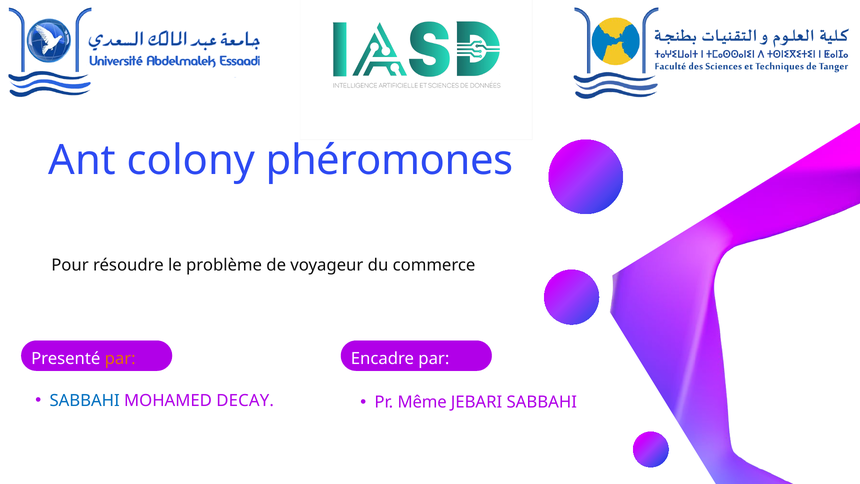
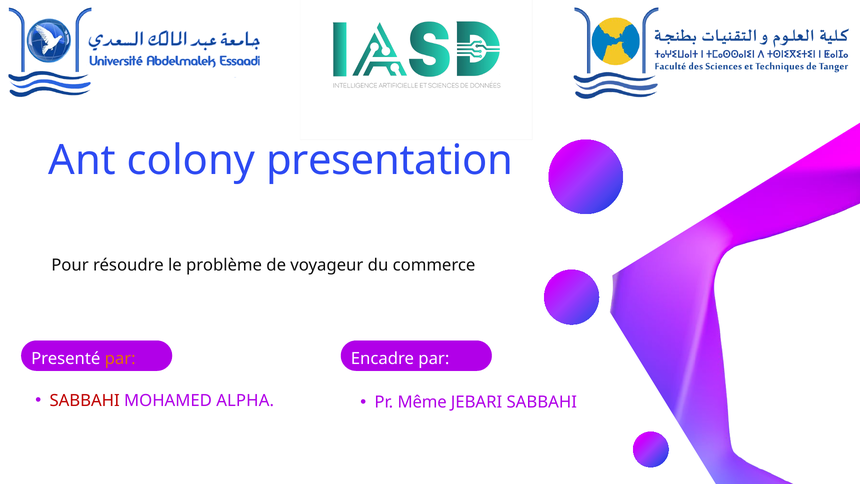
phéromones: phéromones -> presentation
SABBAHI at (85, 401) colour: blue -> red
DECAY: DECAY -> ALPHA
